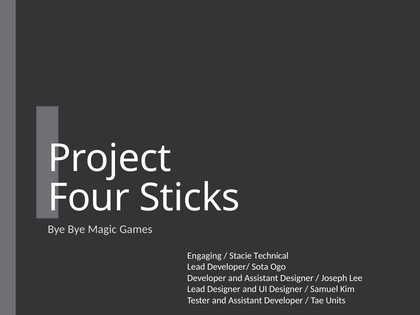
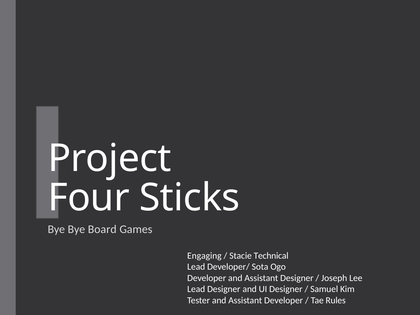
Magic: Magic -> Board
Units: Units -> Rules
